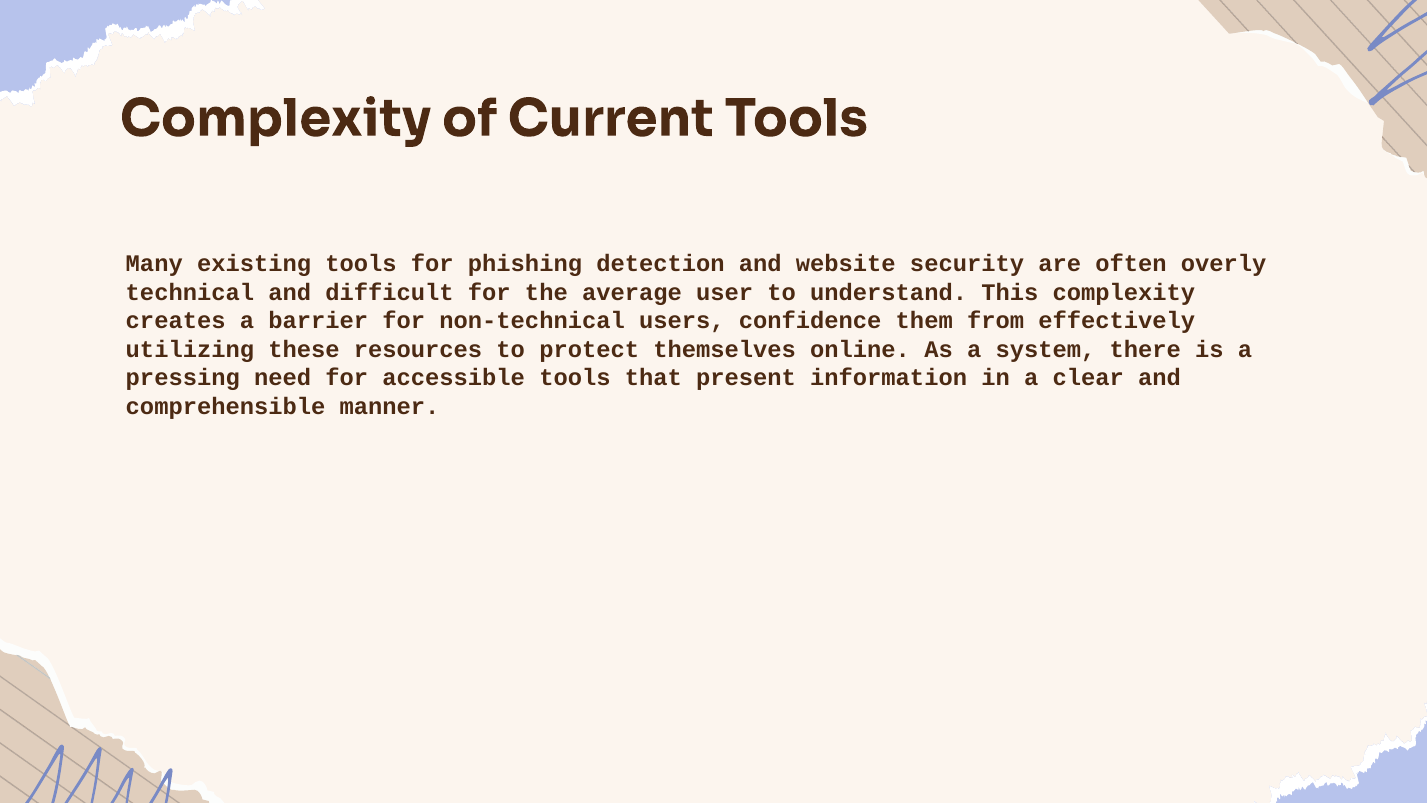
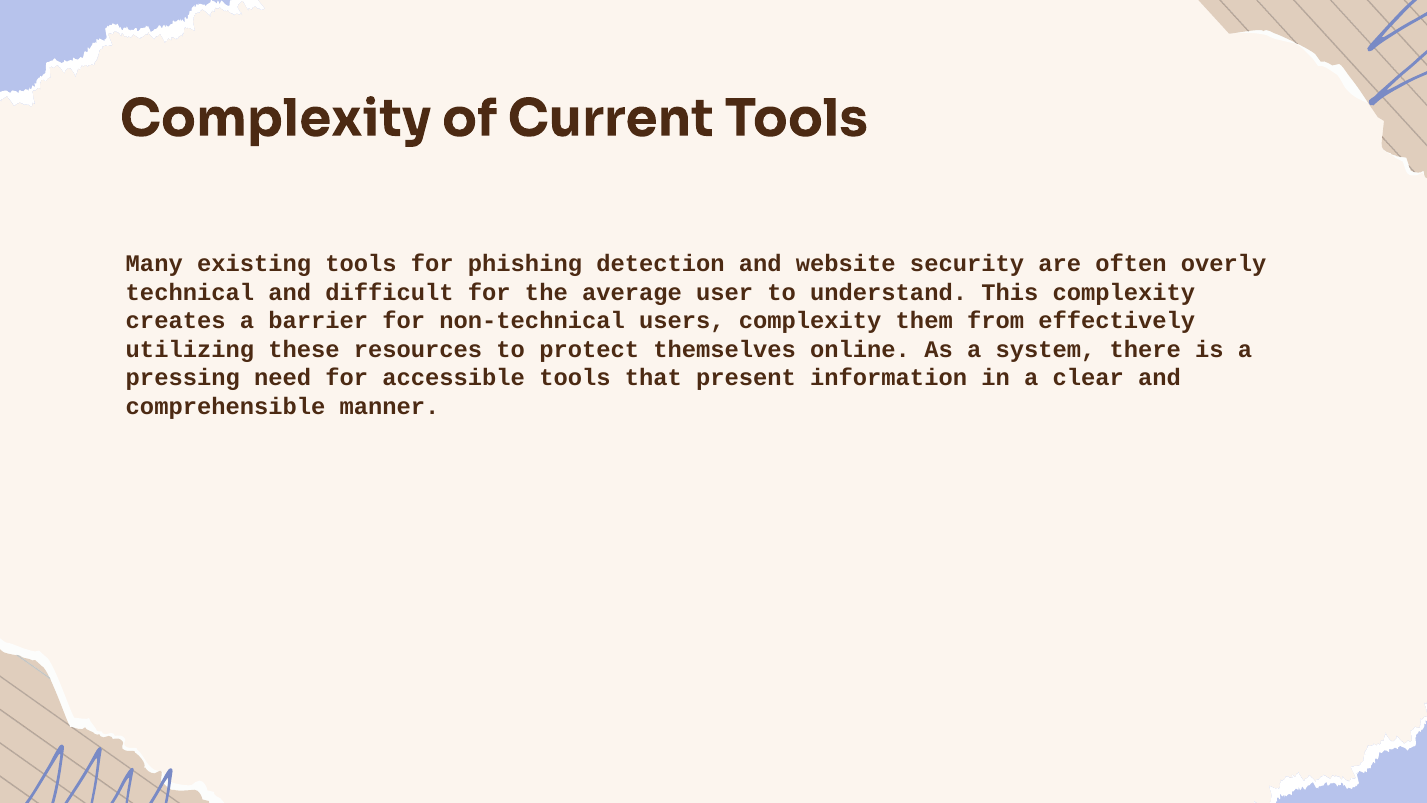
users confidence: confidence -> complexity
